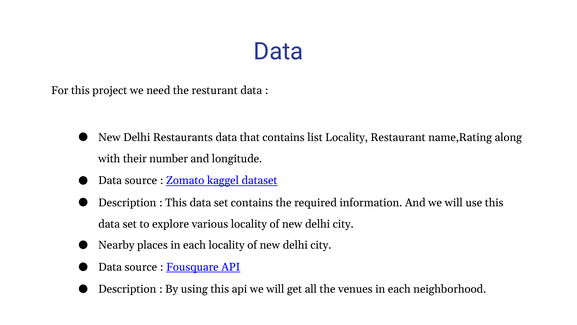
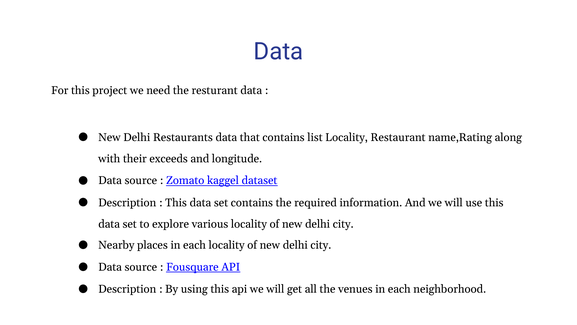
number: number -> exceeds
